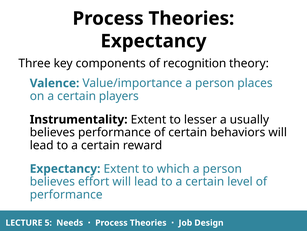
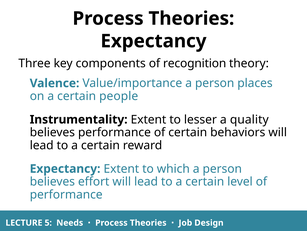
players: players -> people
usually: usually -> quality
